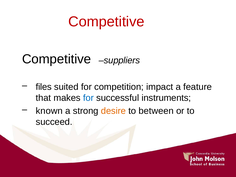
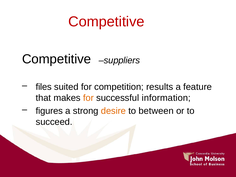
impact: impact -> results
for at (88, 98) colour: blue -> orange
instruments: instruments -> information
known: known -> figures
